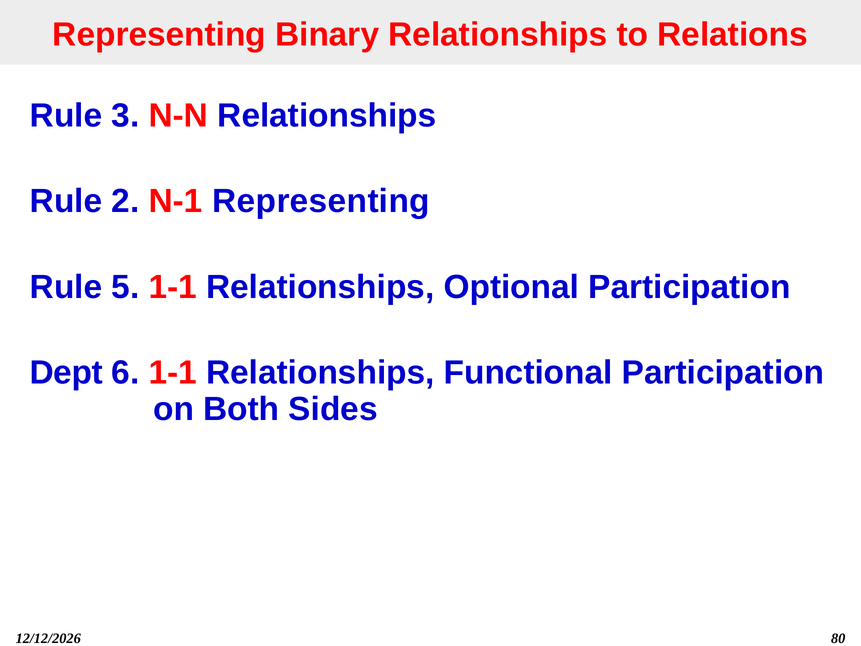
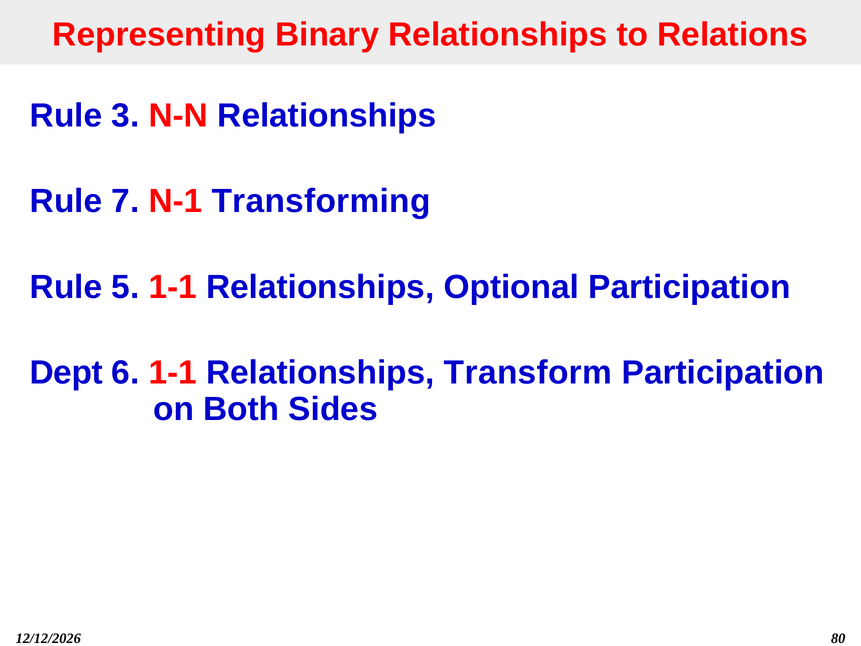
2: 2 -> 7
N-1 Representing: Representing -> Transforming
Functional: Functional -> Transform
